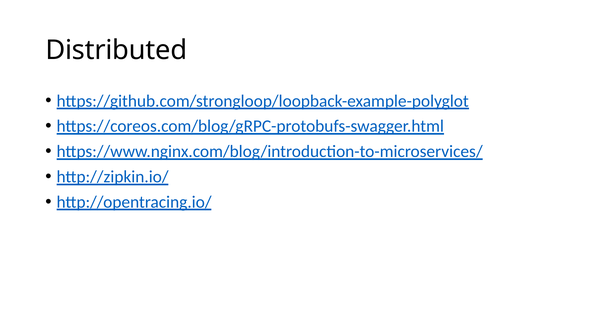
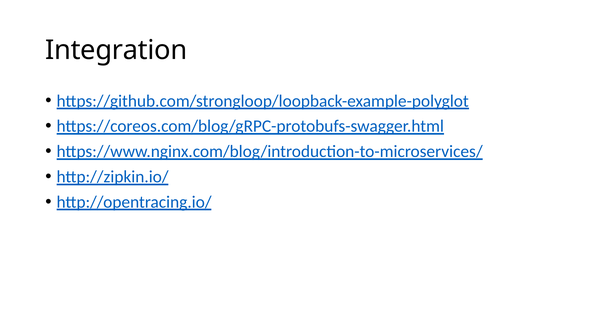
Distributed: Distributed -> Integration
